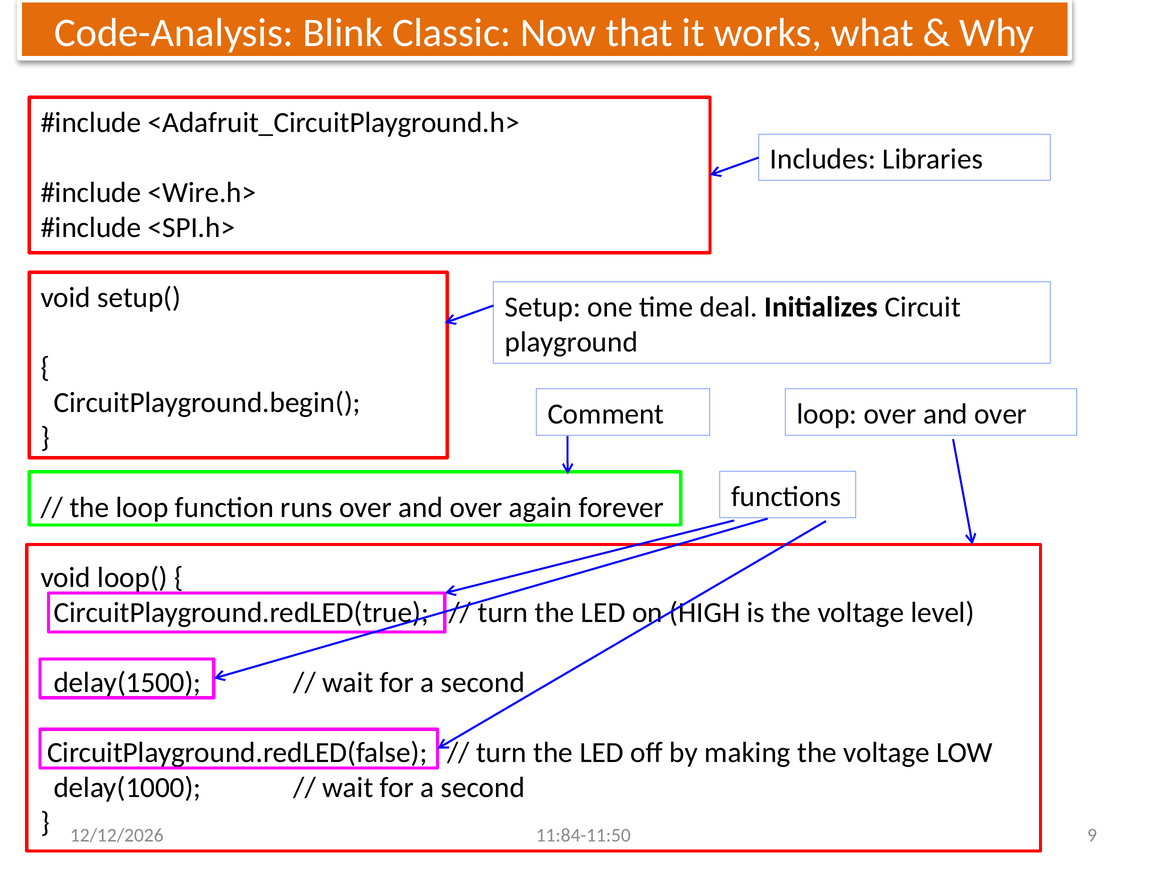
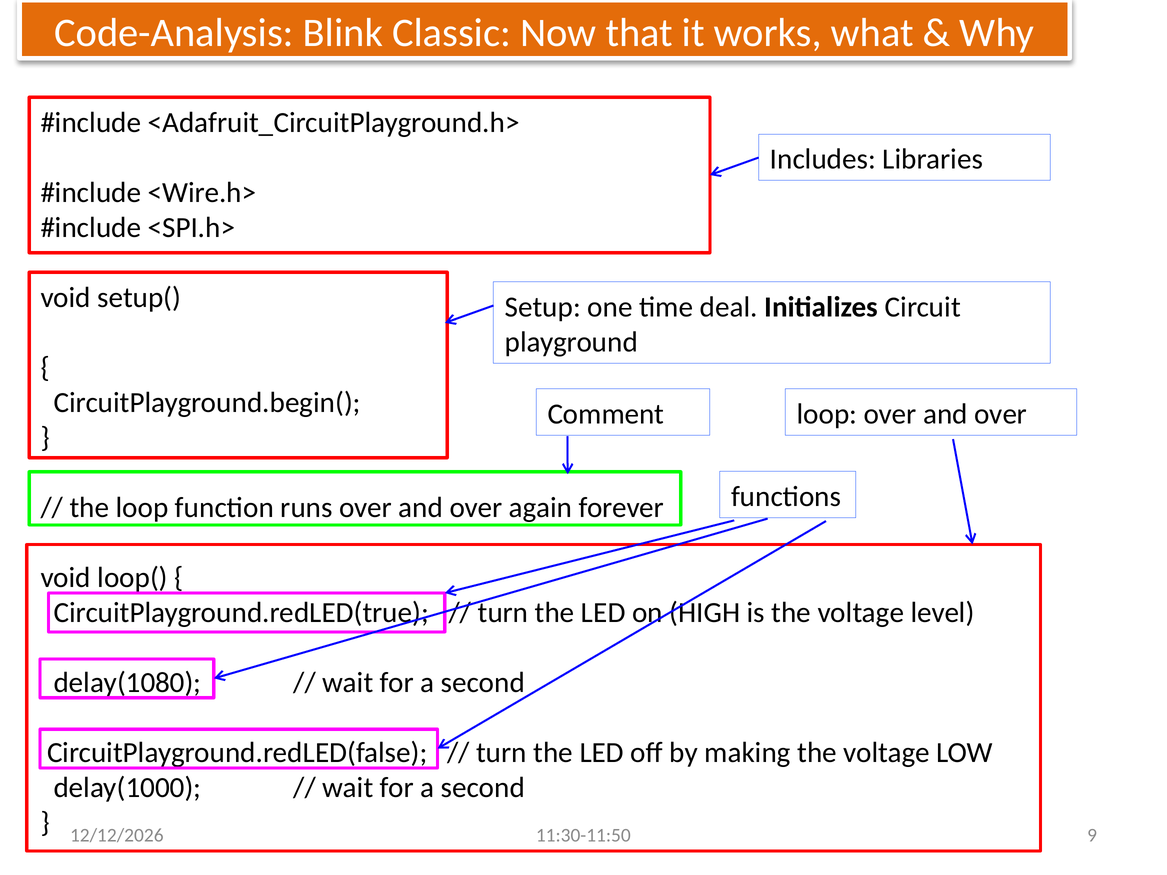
delay(1500: delay(1500 -> delay(1080
11:84-11:50: 11:84-11:50 -> 11:30-11:50
